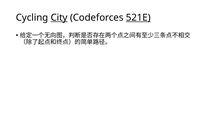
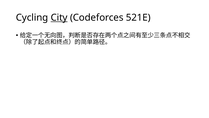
521E underline: present -> none
